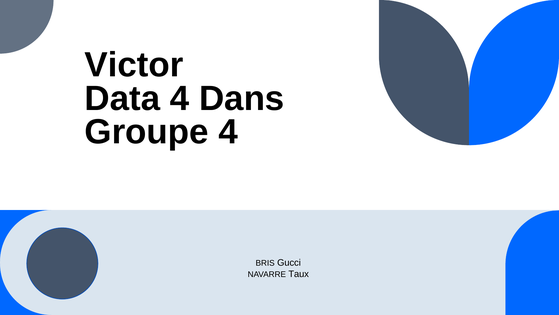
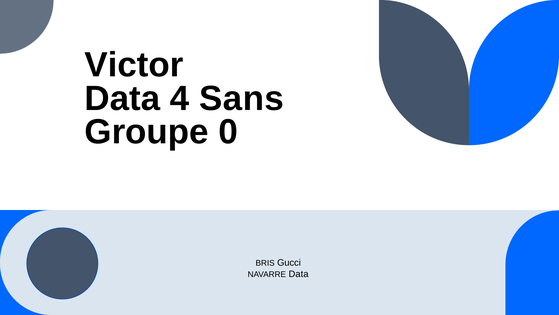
Dans: Dans -> Sans
Groupe 4: 4 -> 0
NAVARRE Taux: Taux -> Data
